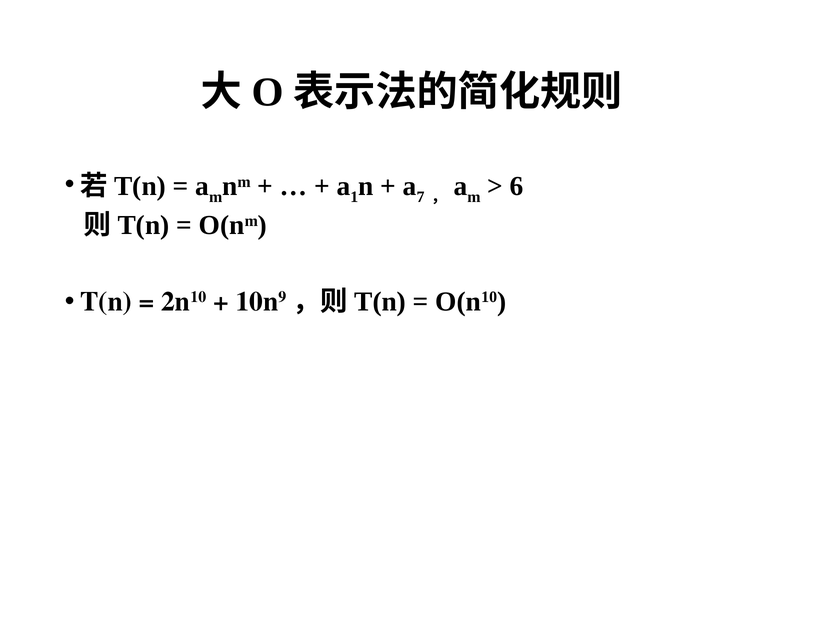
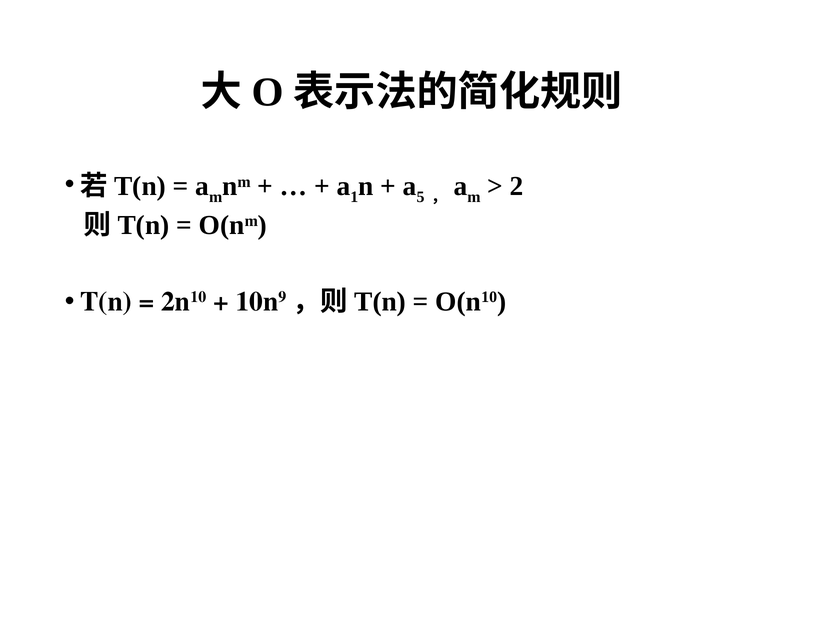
7: 7 -> 5
6: 6 -> 2
